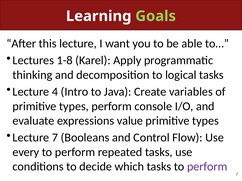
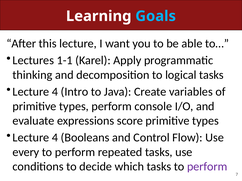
Goals colour: light green -> light blue
1-8: 1-8 -> 1-1
value: value -> score
7 at (55, 138): 7 -> 4
